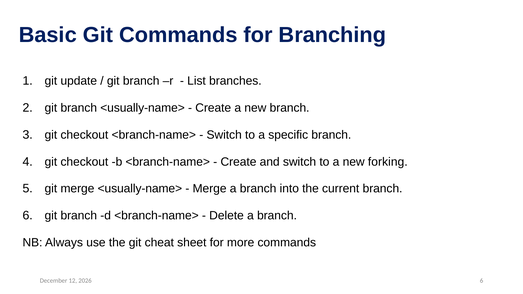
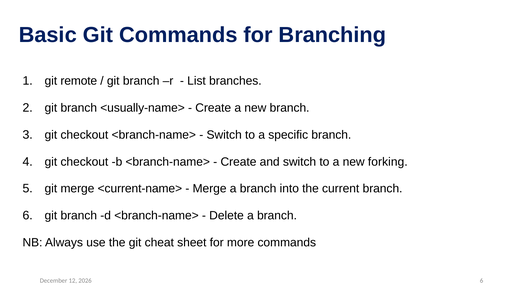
update: update -> remote
merge <usually-name>: <usually-name> -> <current-name>
